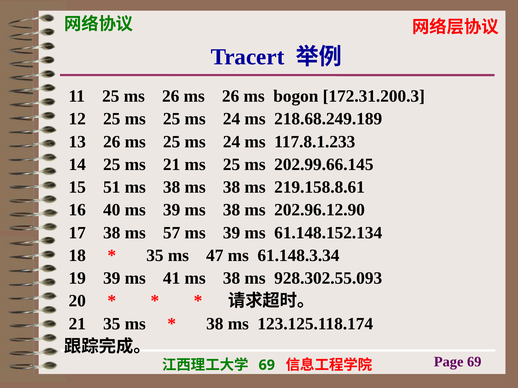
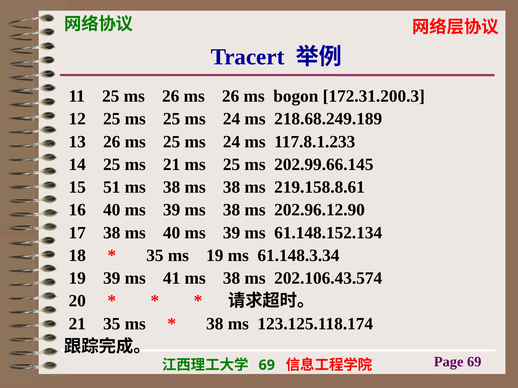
ms 57: 57 -> 40
ms 47: 47 -> 19
928.302.55.093: 928.302.55.093 -> 202.106.43.574
